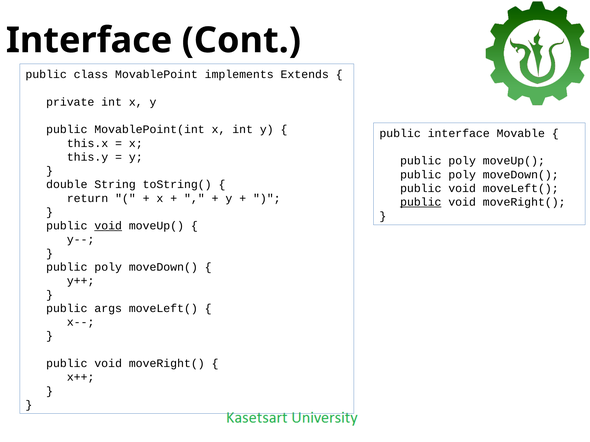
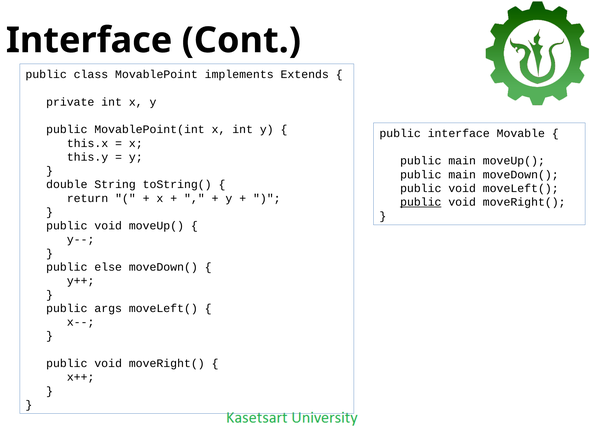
poly at (462, 161): poly -> main
poly at (462, 175): poly -> main
void at (108, 226) underline: present -> none
poly at (108, 267): poly -> else
